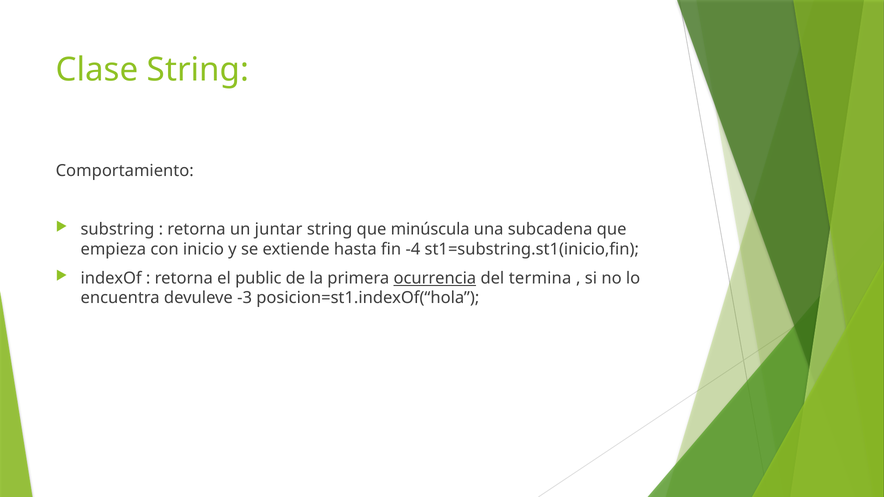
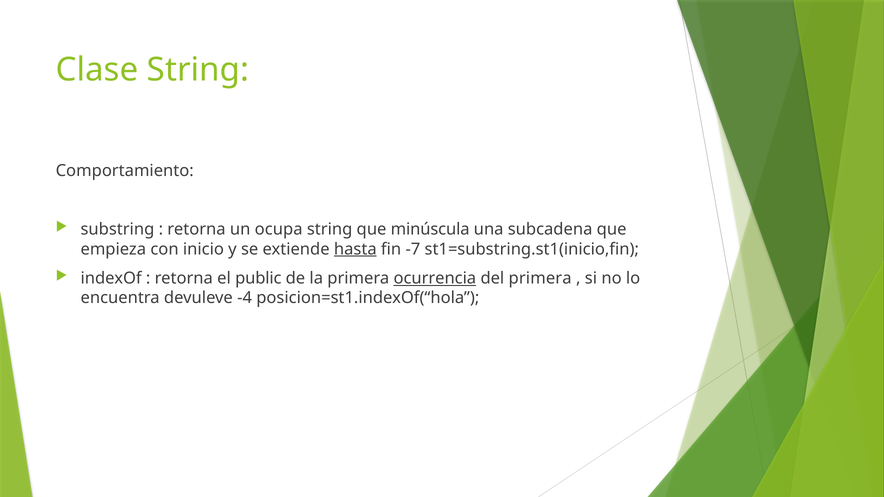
juntar: juntar -> ocupa
hasta underline: none -> present
-4: -4 -> -7
del termina: termina -> primera
-3: -3 -> -4
